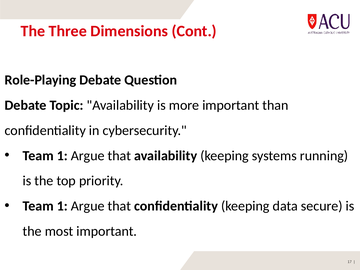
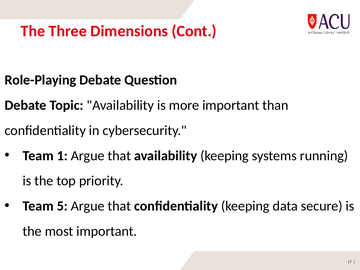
1 at (62, 206): 1 -> 5
